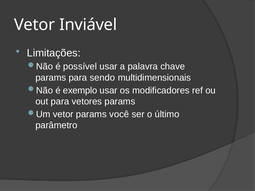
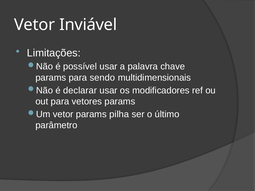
exemplo: exemplo -> declarar
você: você -> pilha
